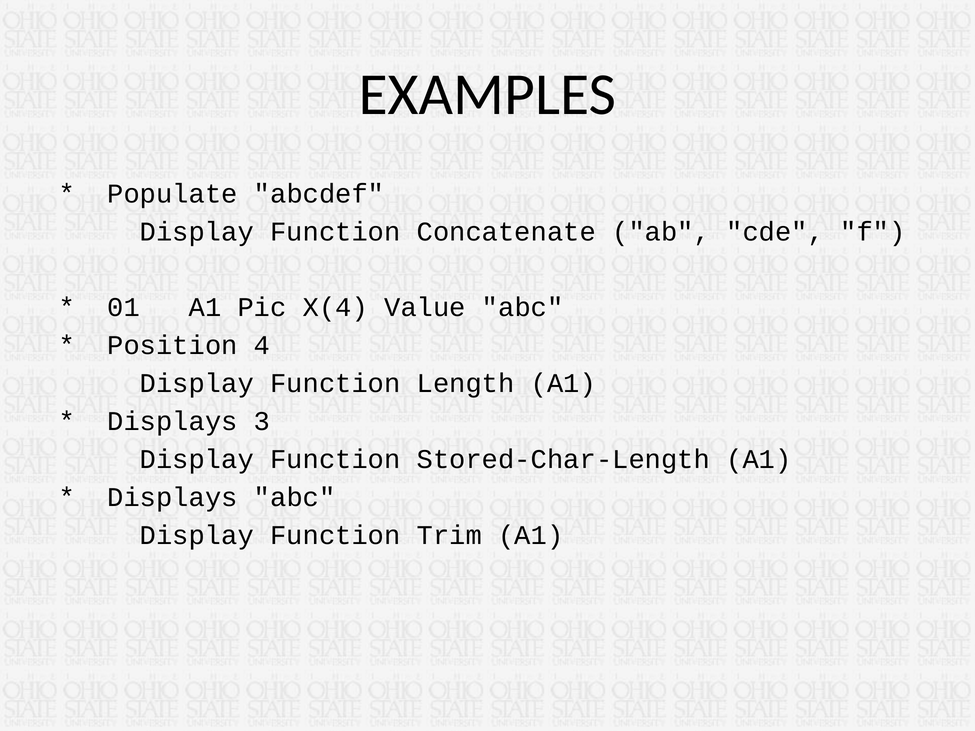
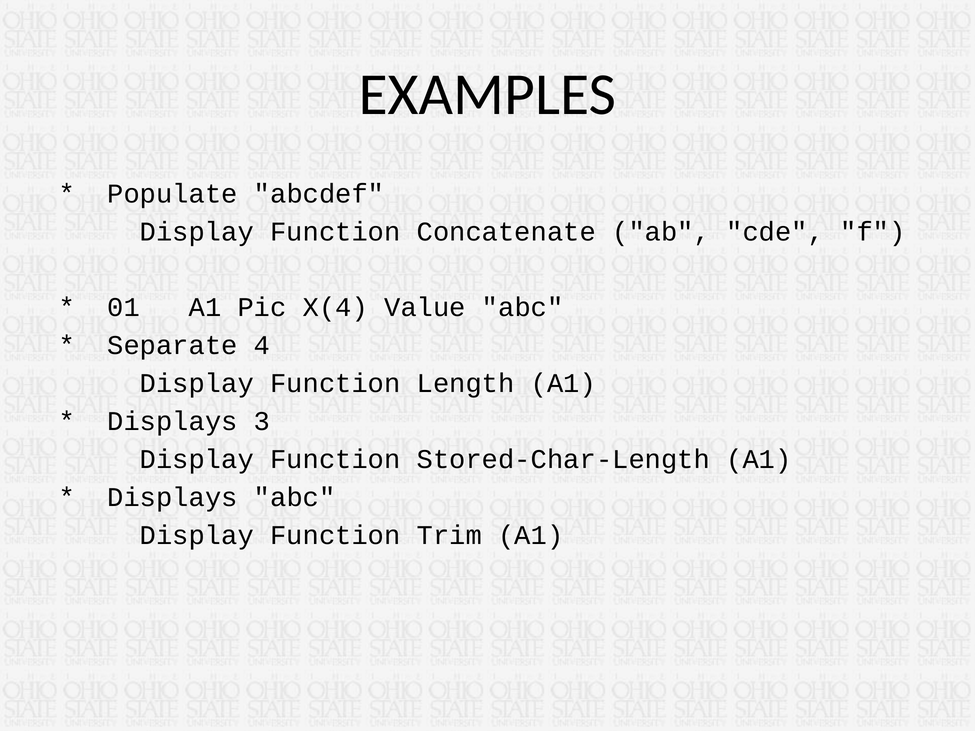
Position: Position -> Separate
